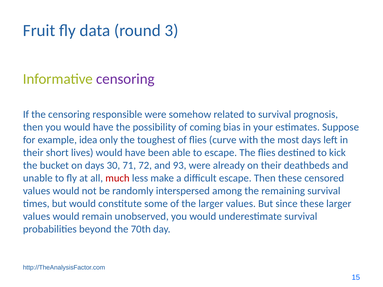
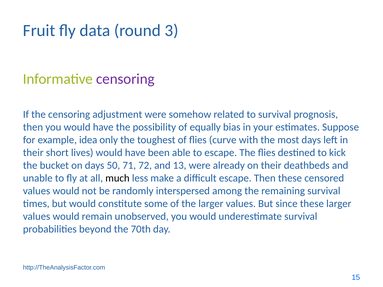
responsible: responsible -> adjustment
coming: coming -> equally
30: 30 -> 50
93: 93 -> 13
much colour: red -> black
